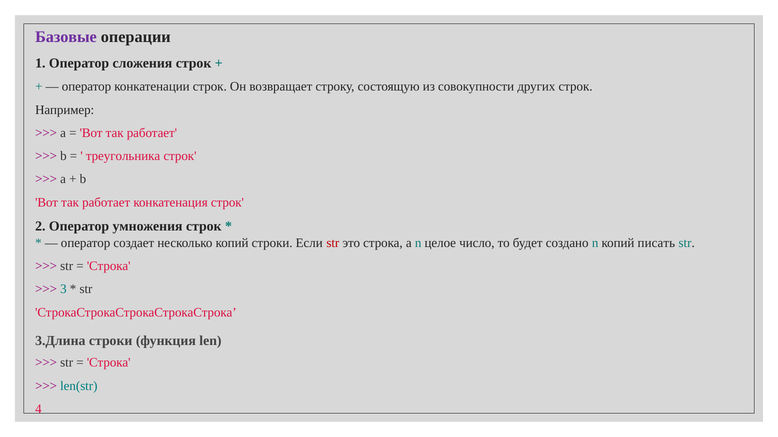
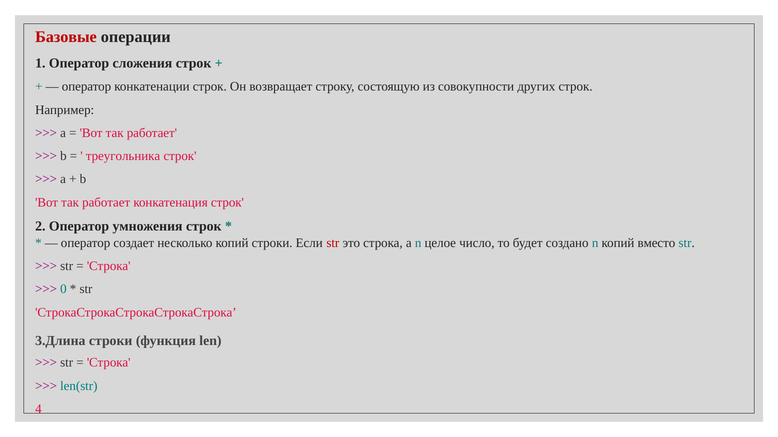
Базовые colour: purple -> red
писать: писать -> вместо
3: 3 -> 0
